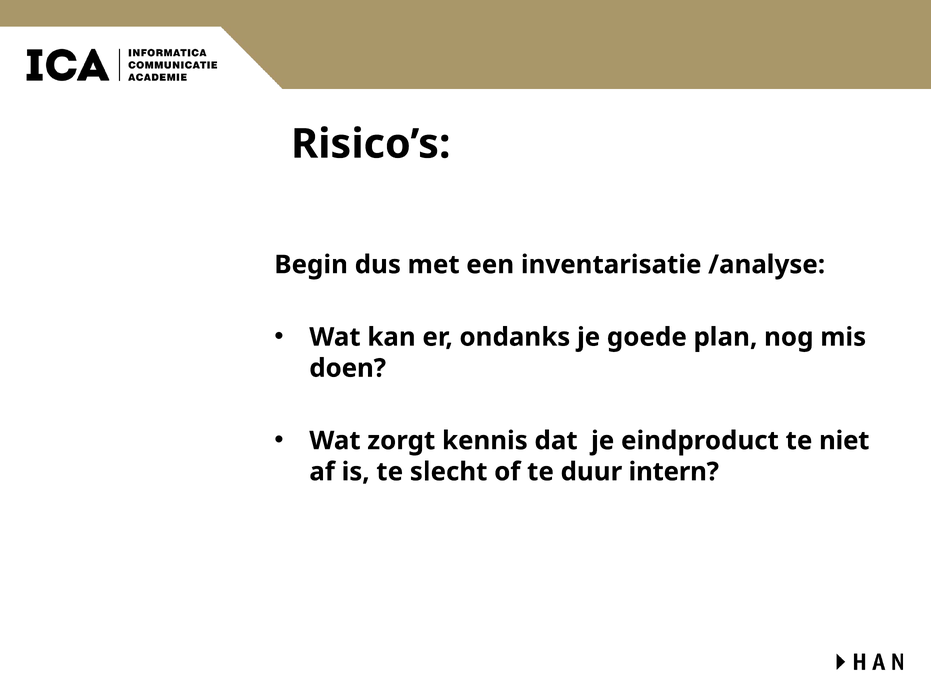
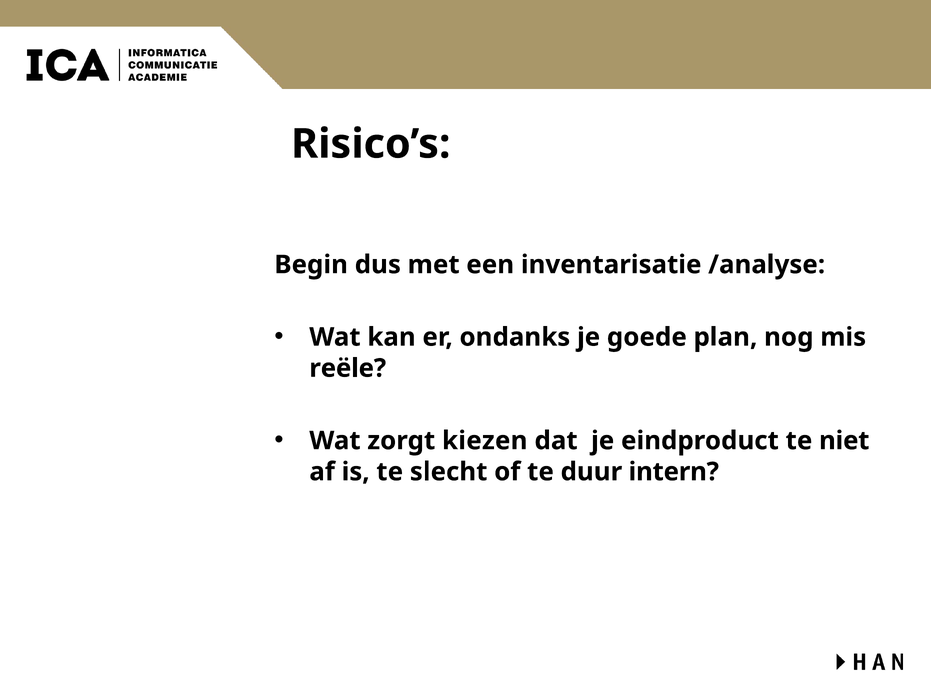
doen: doen -> reële
kennis: kennis -> kiezen
